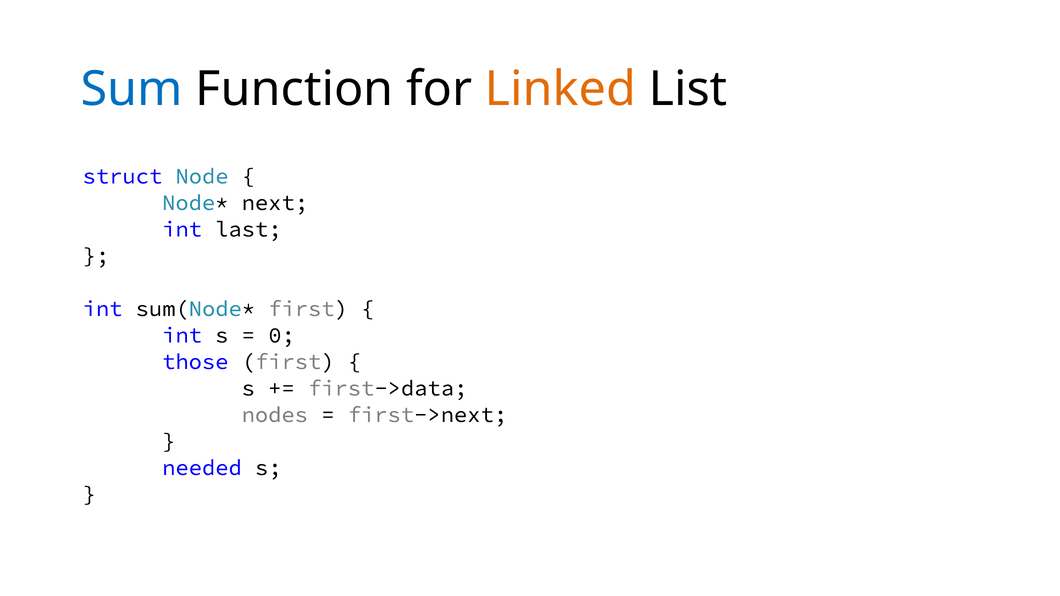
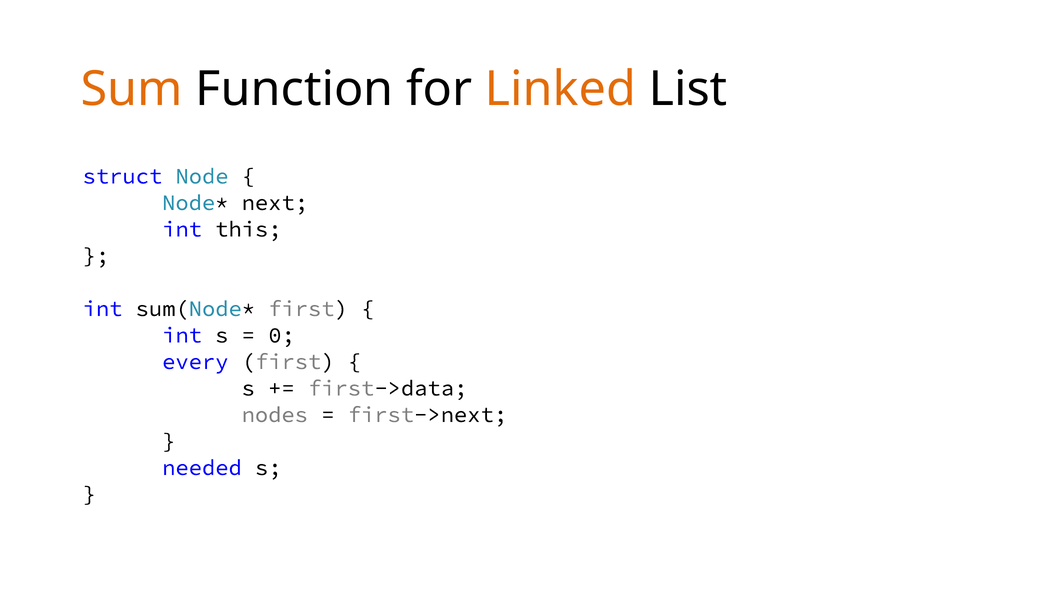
Sum colour: blue -> orange
last: last -> this
those: those -> every
